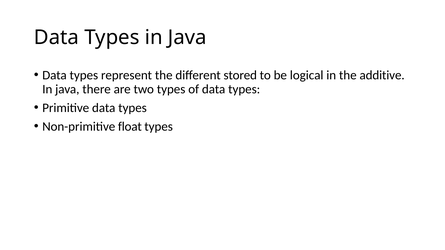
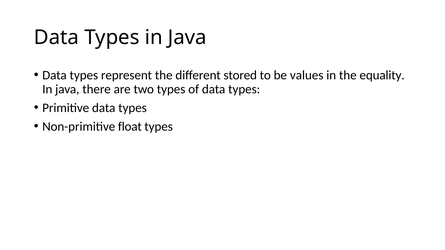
logical: logical -> values
additive: additive -> equality
